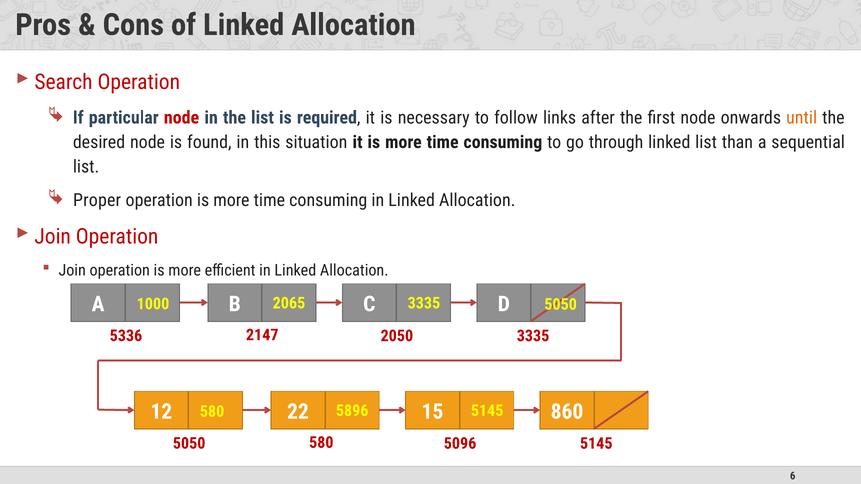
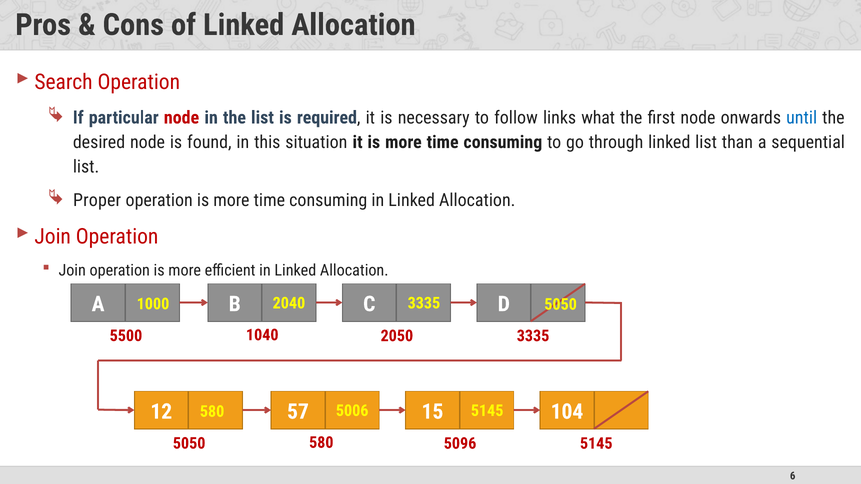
after: after -> what
until colour: orange -> blue
2065: 2065 -> 2040
2147: 2147 -> 1040
5336: 5336 -> 5500
22: 22 -> 57
860: 860 -> 104
5896: 5896 -> 5006
